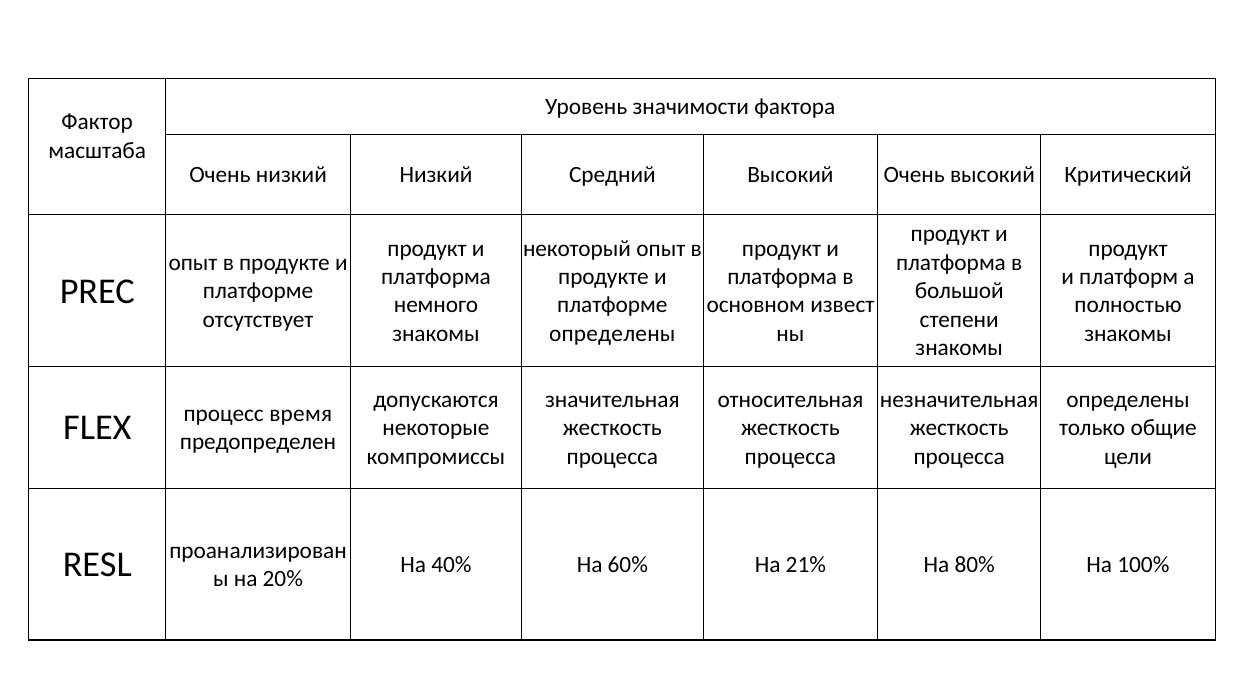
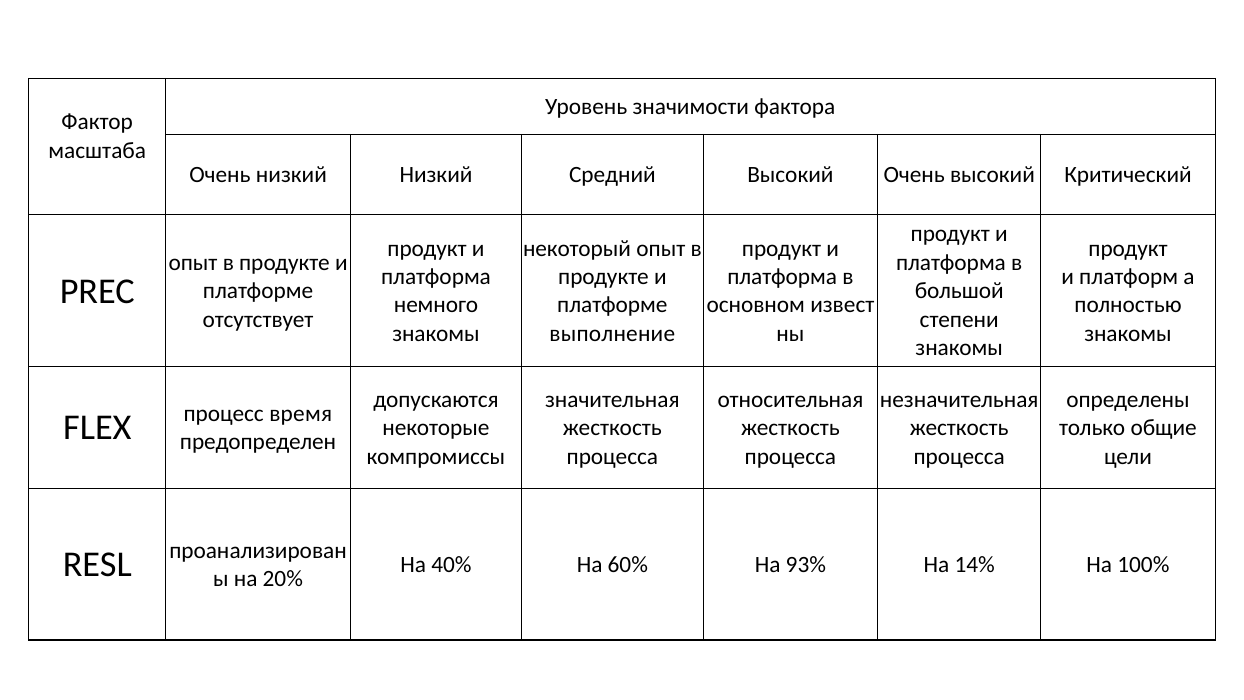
определены at (612, 334): определены -> выполнение
21%: 21% -> 93%
80%: 80% -> 14%
